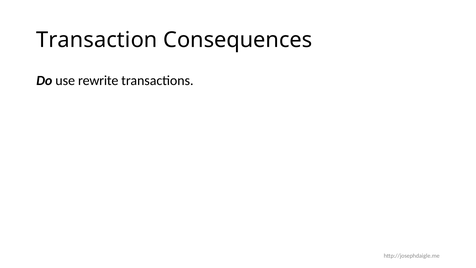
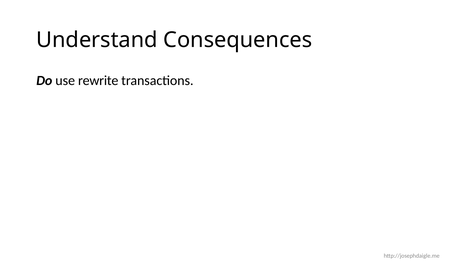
Transaction: Transaction -> Understand
